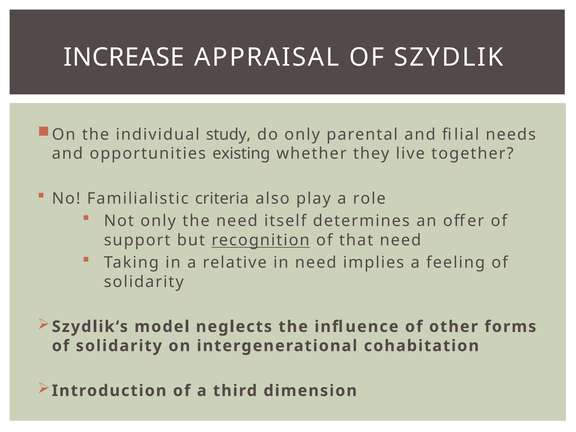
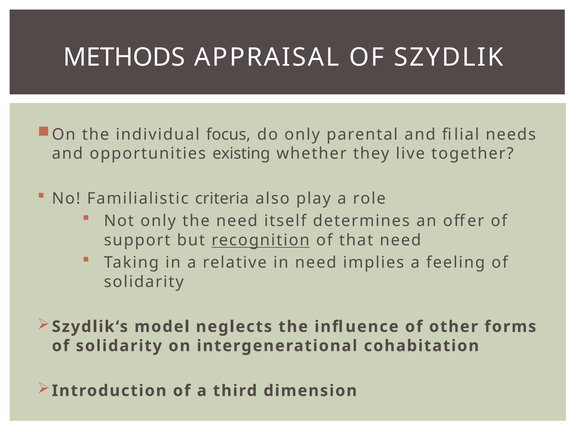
INCREASE: INCREASE -> METHODS
study: study -> focus
